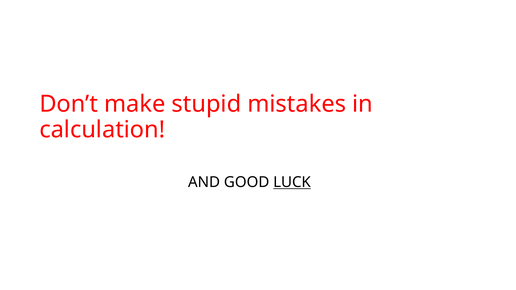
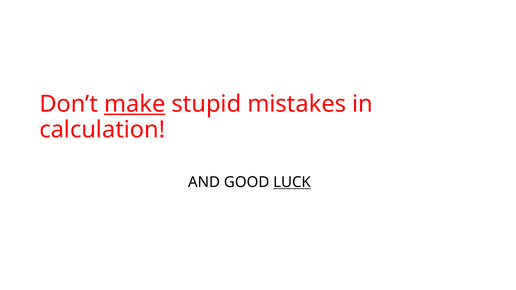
make underline: none -> present
